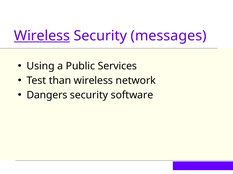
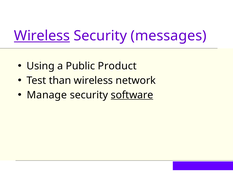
Services: Services -> Product
Dangers: Dangers -> Manage
software underline: none -> present
